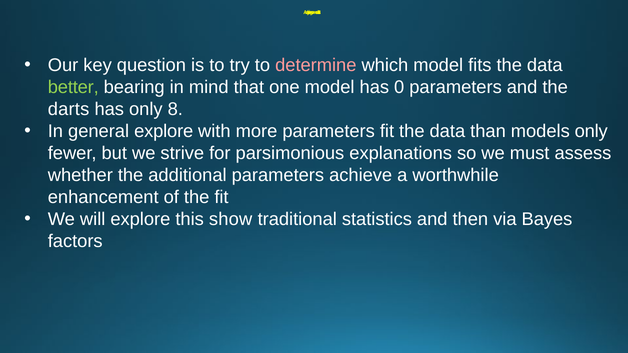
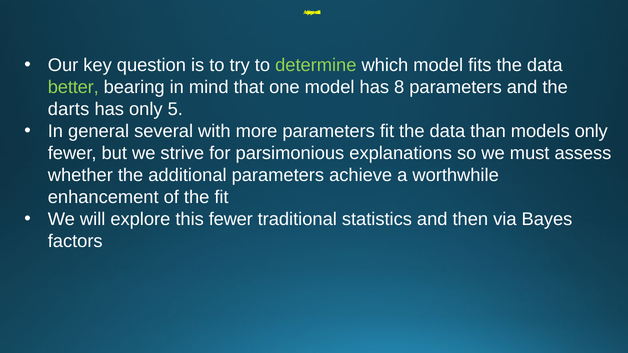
determine colour: pink -> light green
0: 0 -> 8
8: 8 -> 5
general explore: explore -> several
this show: show -> fewer
